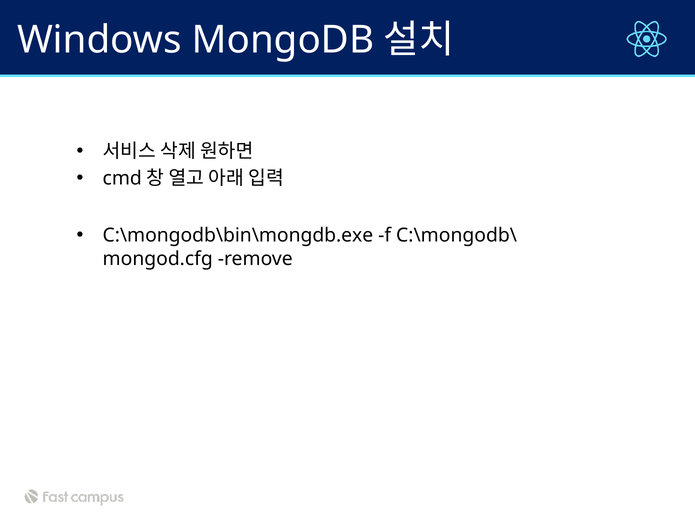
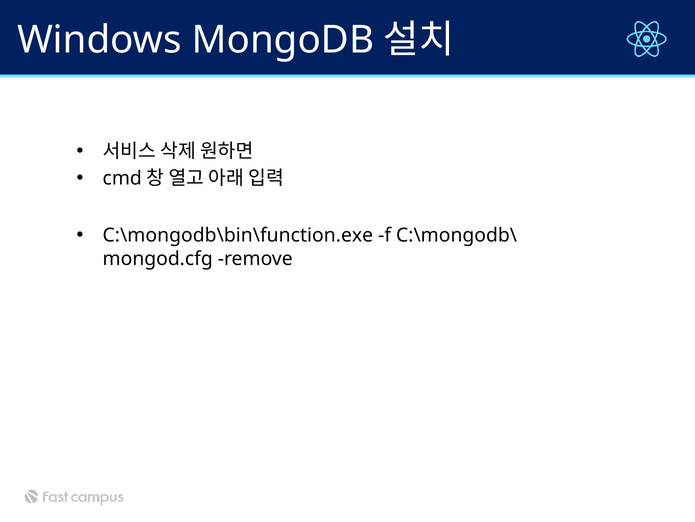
C:\mongodb\bin\mongdb.exe: C:\mongodb\bin\mongdb.exe -> C:\mongodb\bin\function.exe
